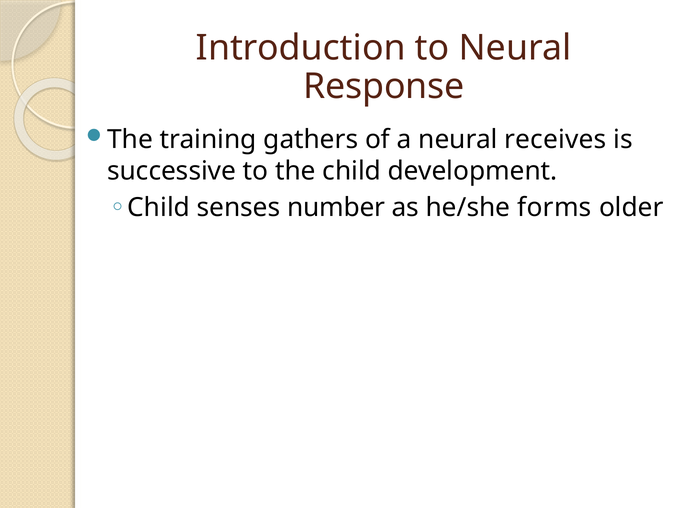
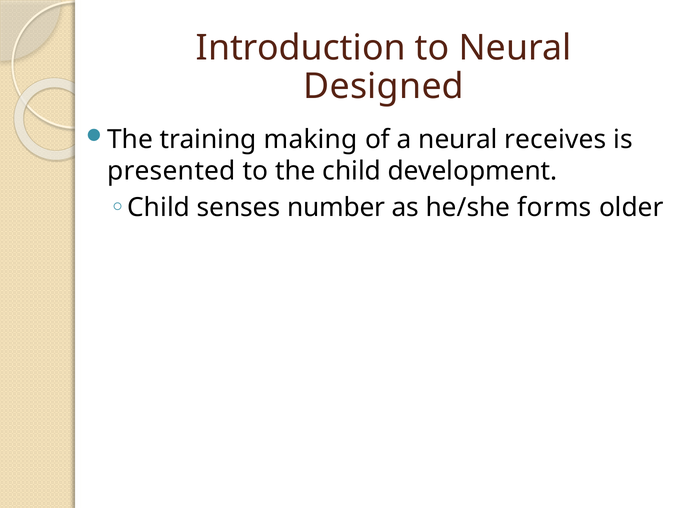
Response: Response -> Designed
gathers: gathers -> making
successive: successive -> presented
